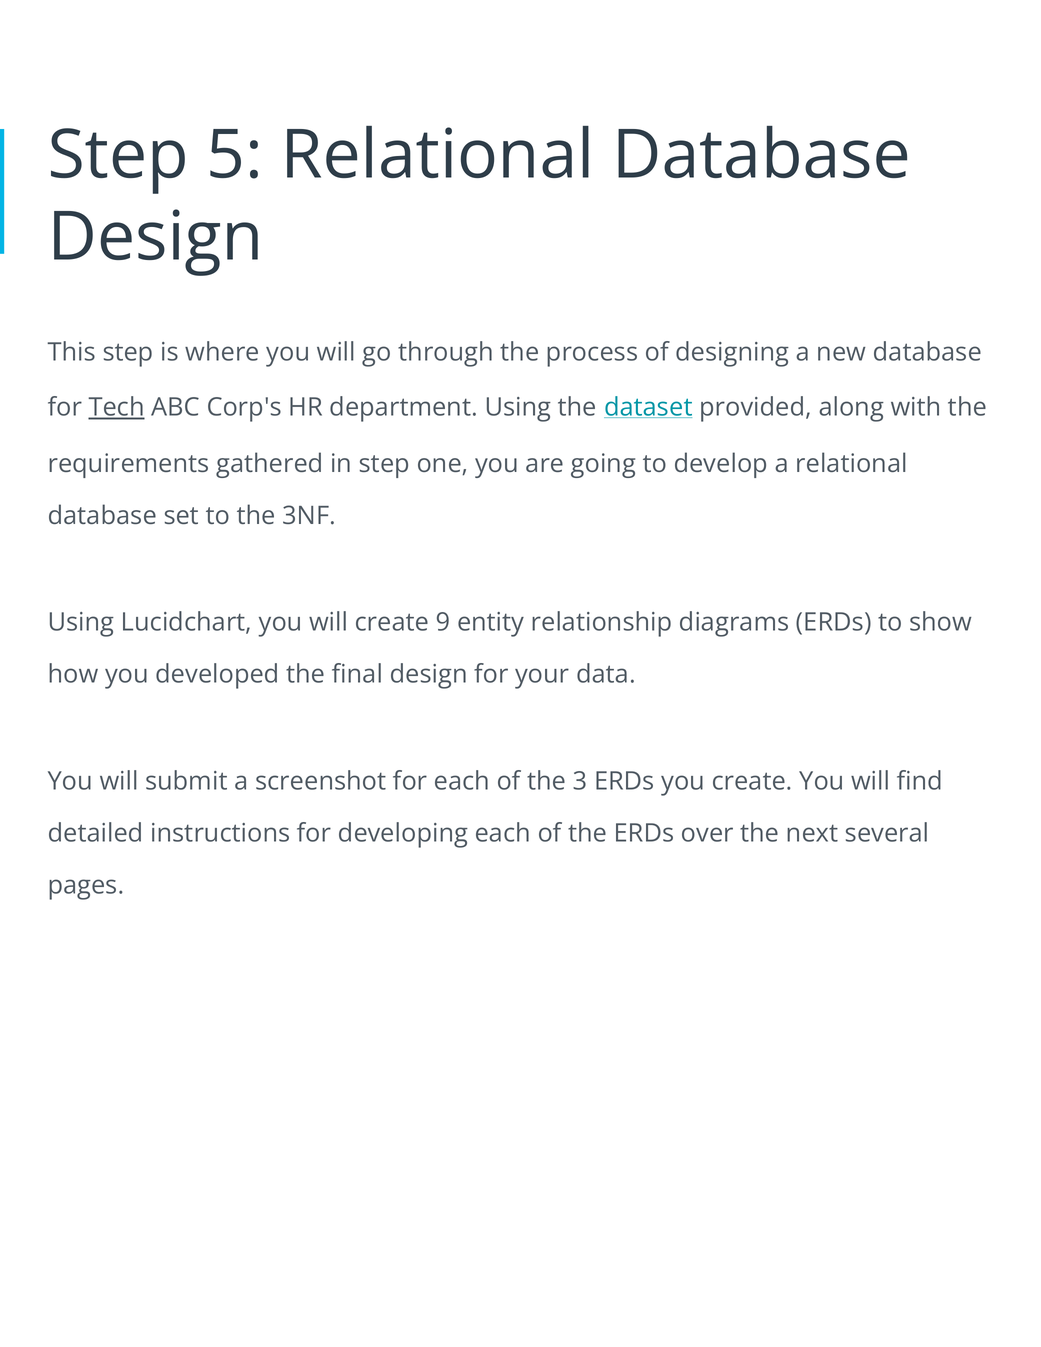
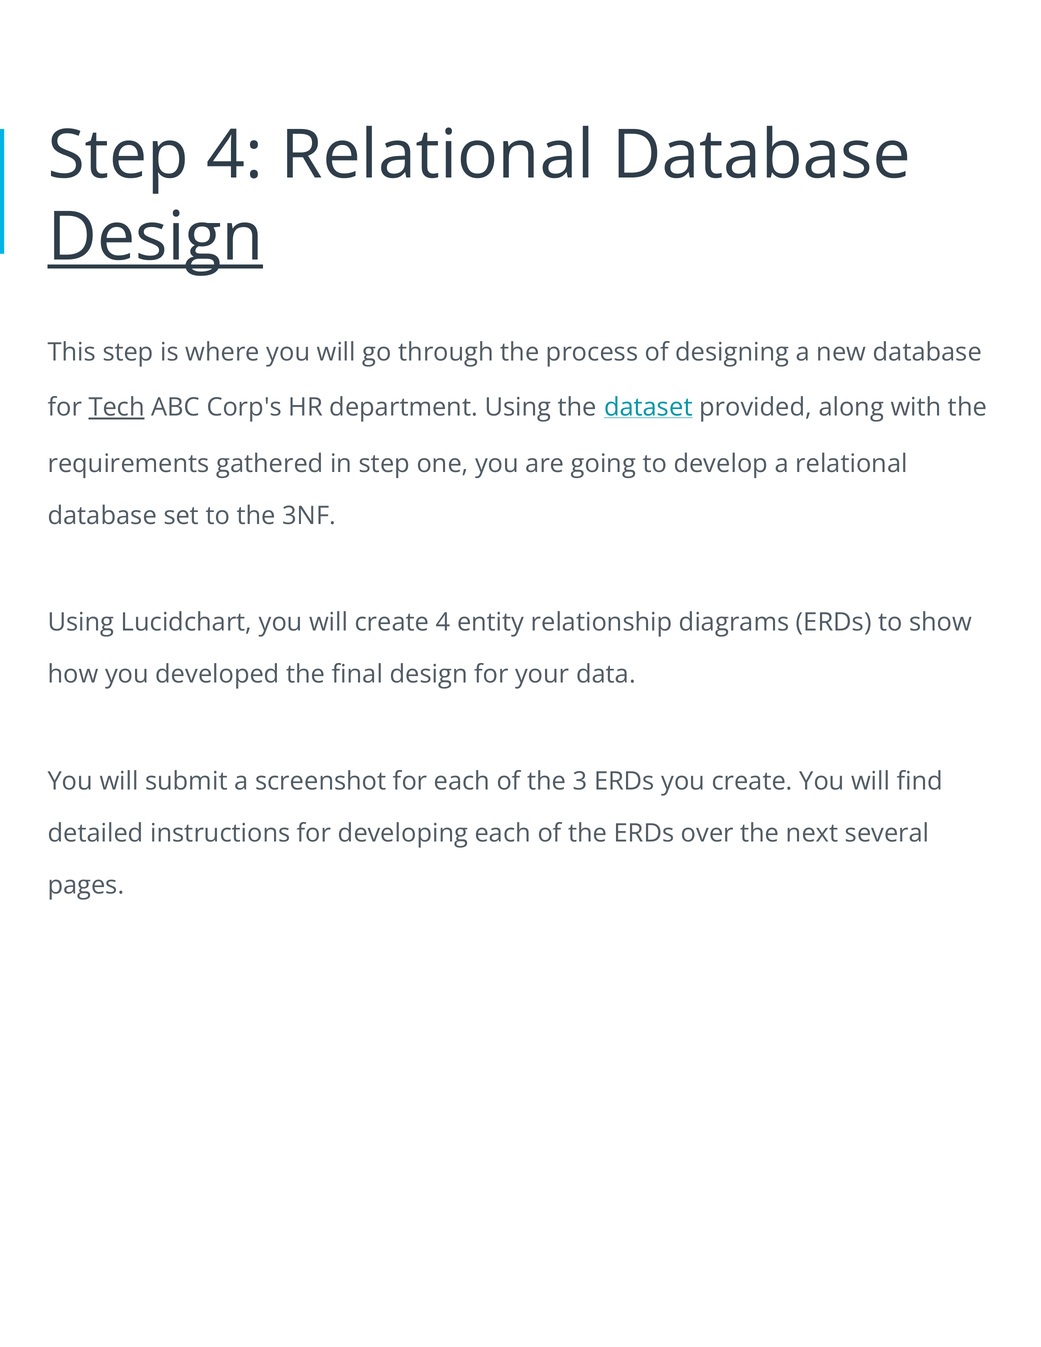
Step 5: 5 -> 4
Design at (155, 237) underline: none -> present
create 9: 9 -> 4
